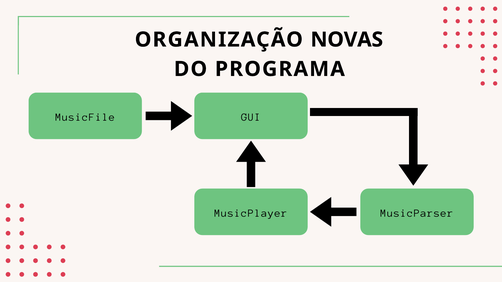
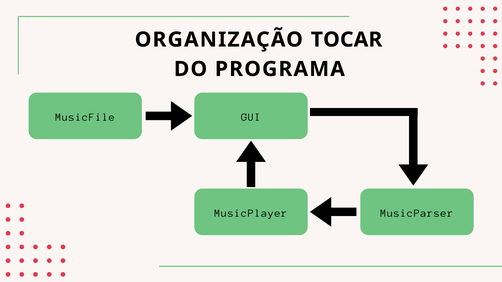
NOVAS: NOVAS -> TOCAR
